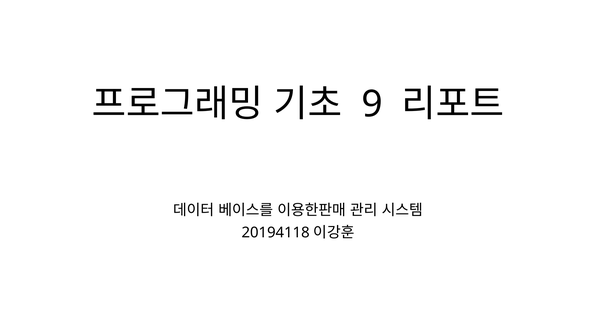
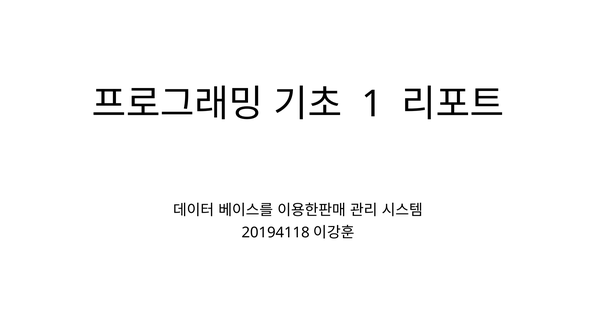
9: 9 -> 1
